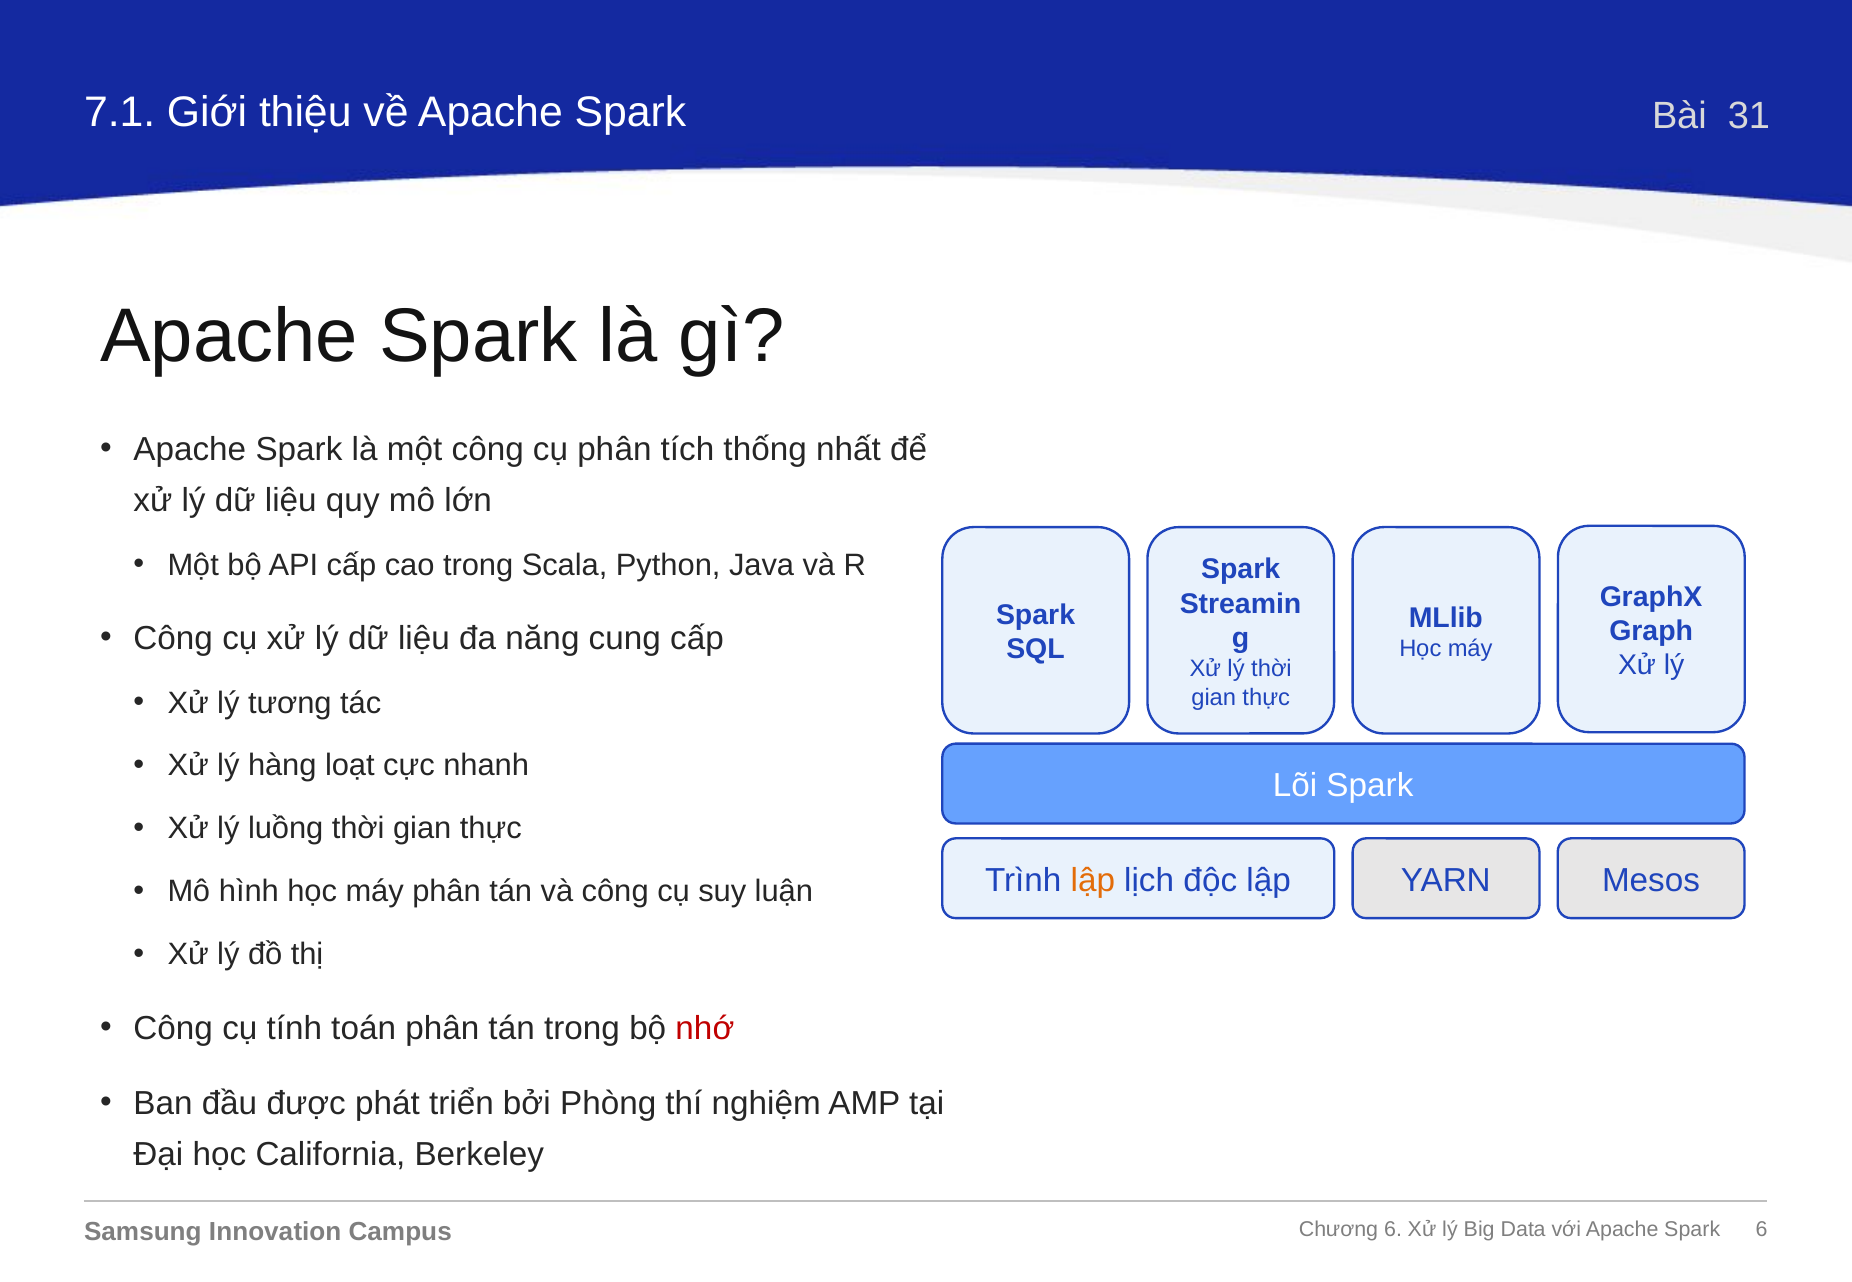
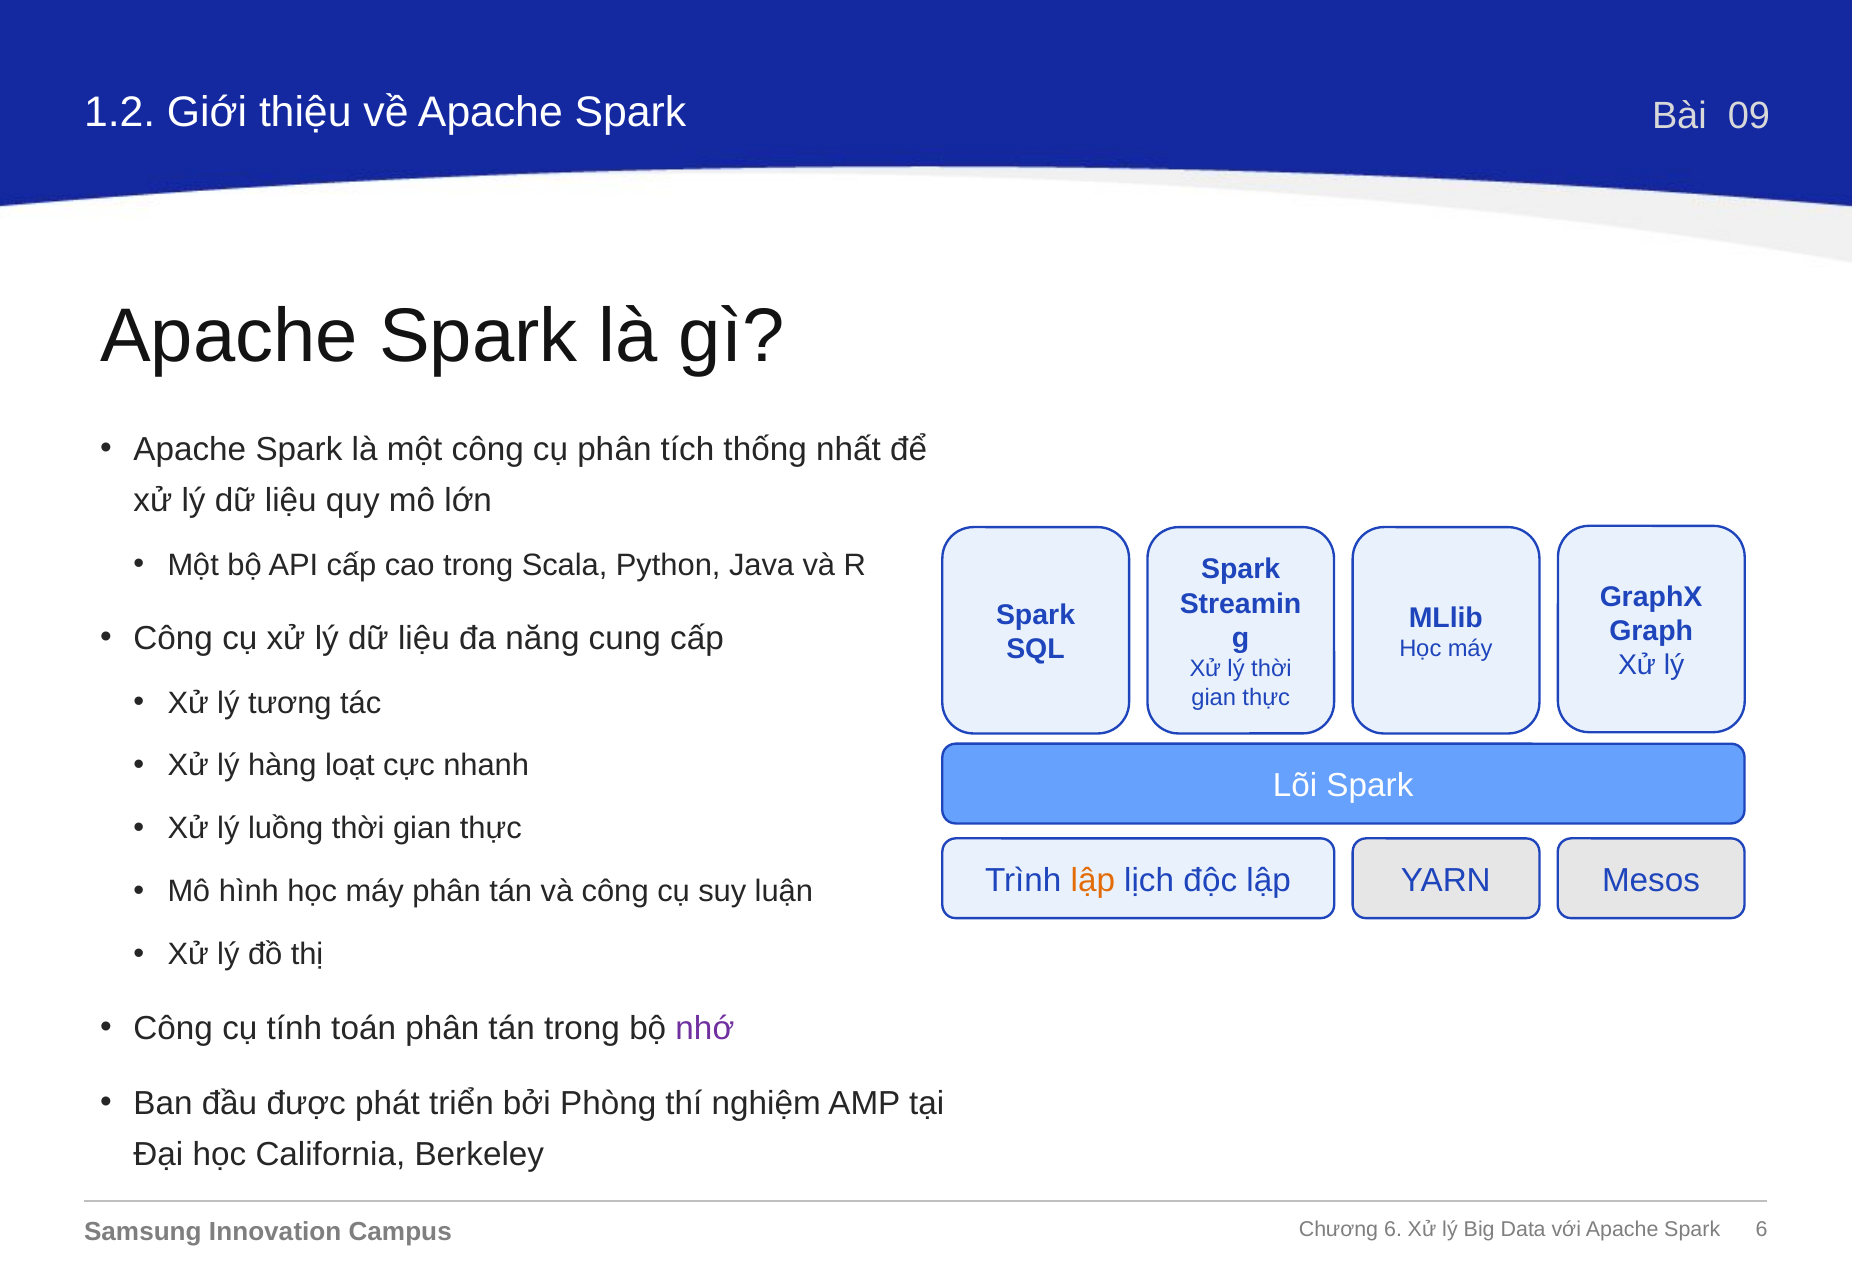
7.1: 7.1 -> 1.2
31: 31 -> 09
nhớ colour: red -> purple
